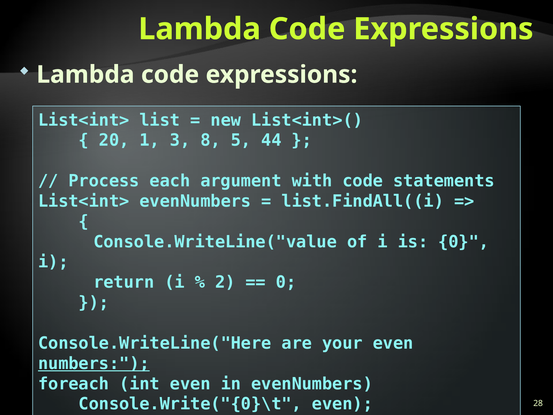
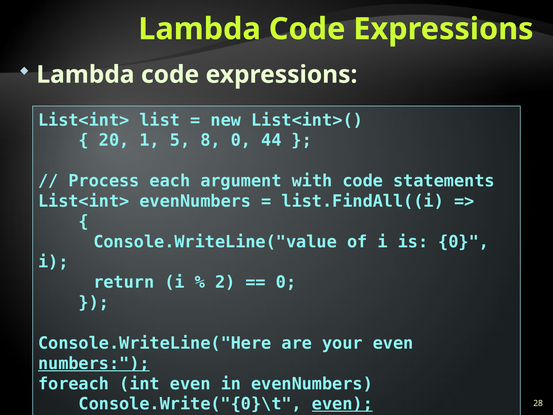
3: 3 -> 5
8 5: 5 -> 0
even at (342, 404) underline: none -> present
